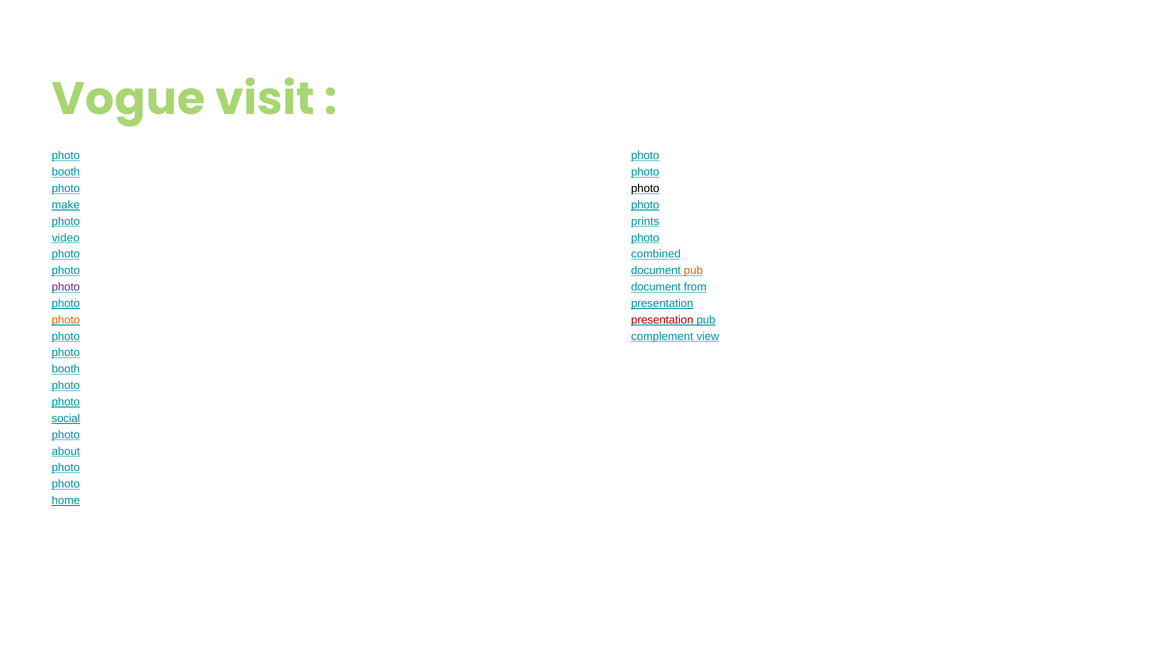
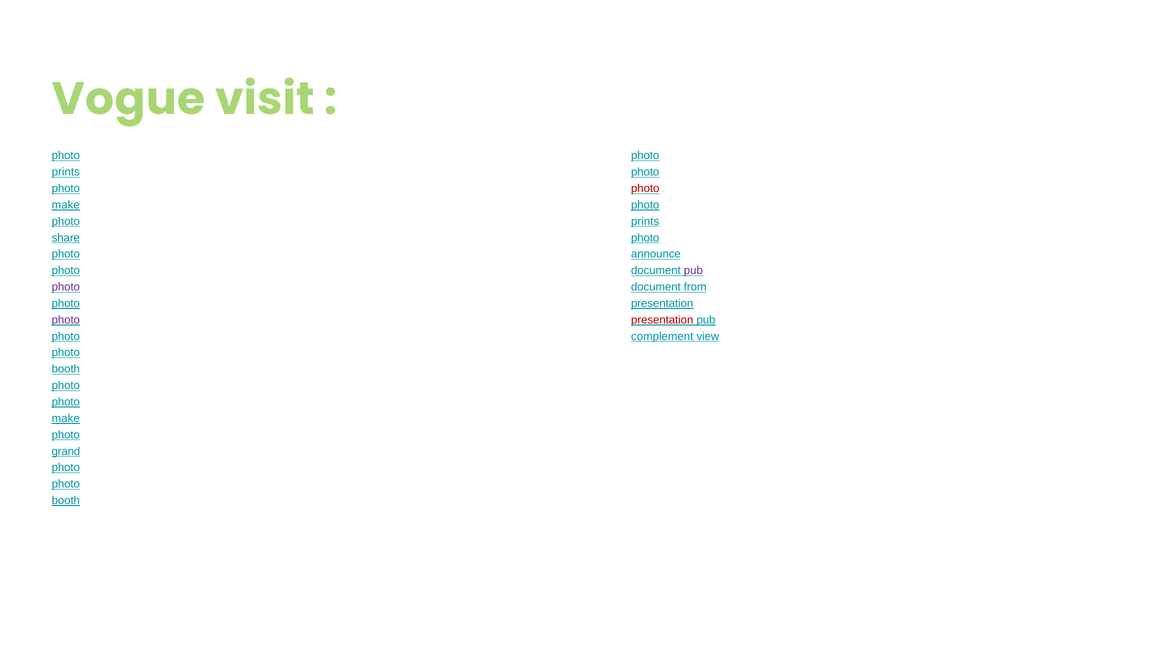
booth at (66, 172): booth -> prints
photo at (645, 189) colour: black -> red
video: video -> share
combined: combined -> announce
pub at (693, 271) colour: orange -> purple
photo at (66, 320) colour: orange -> purple
social at (66, 419): social -> make
about: about -> grand
home at (66, 501): home -> booth
